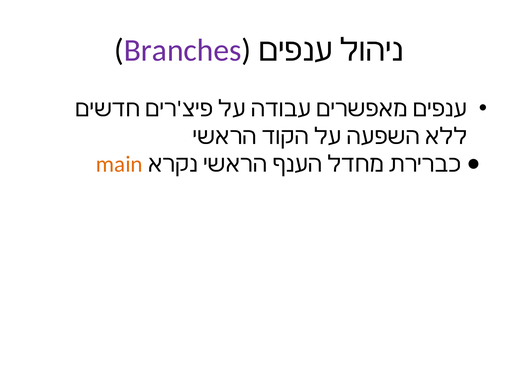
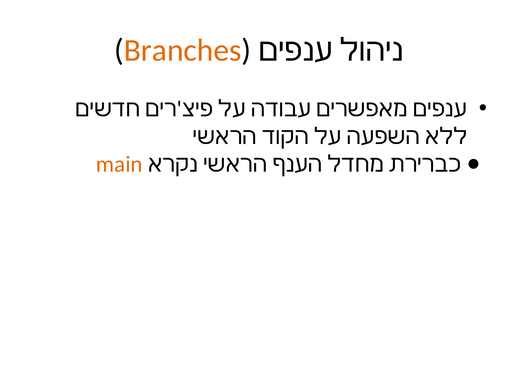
Branches colour: purple -> orange
